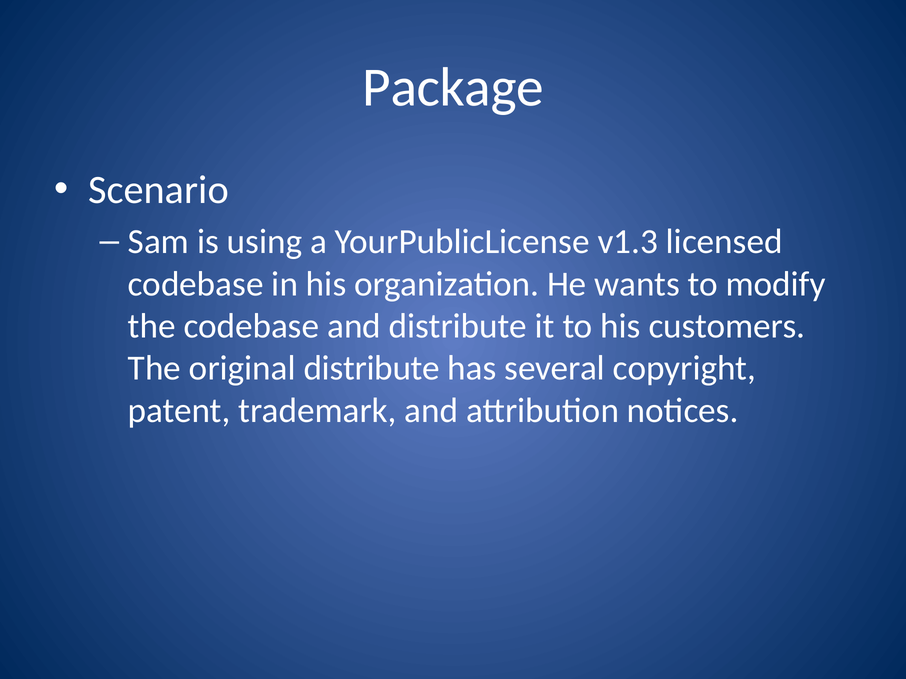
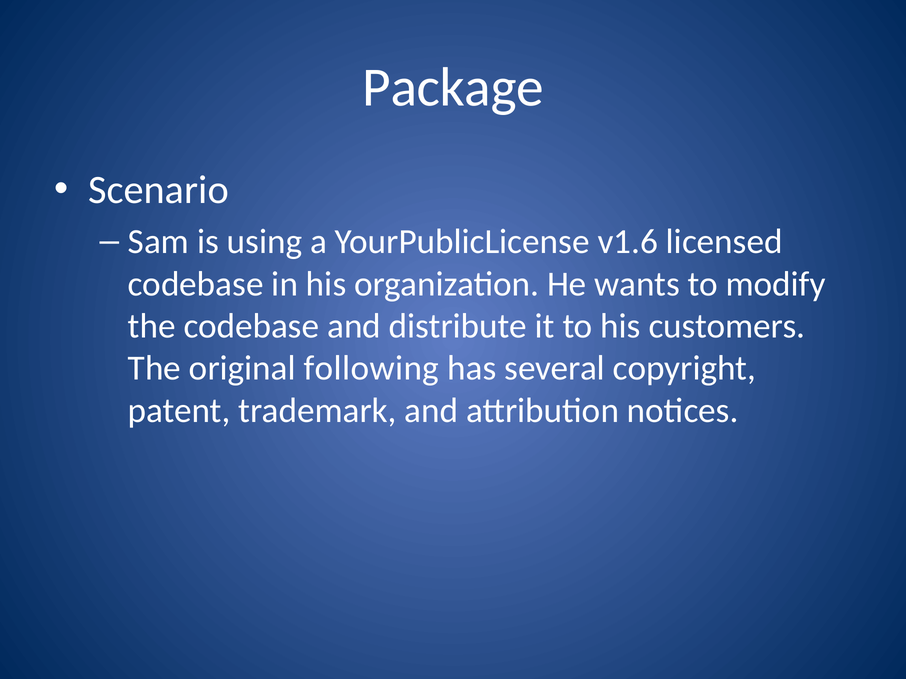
v1.3: v1.3 -> v1.6
original distribute: distribute -> following
